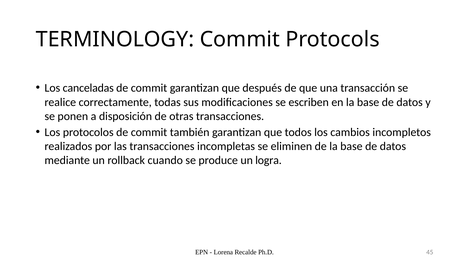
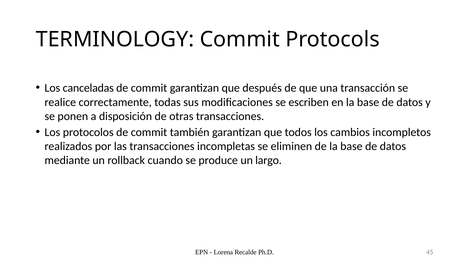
logra: logra -> largo
